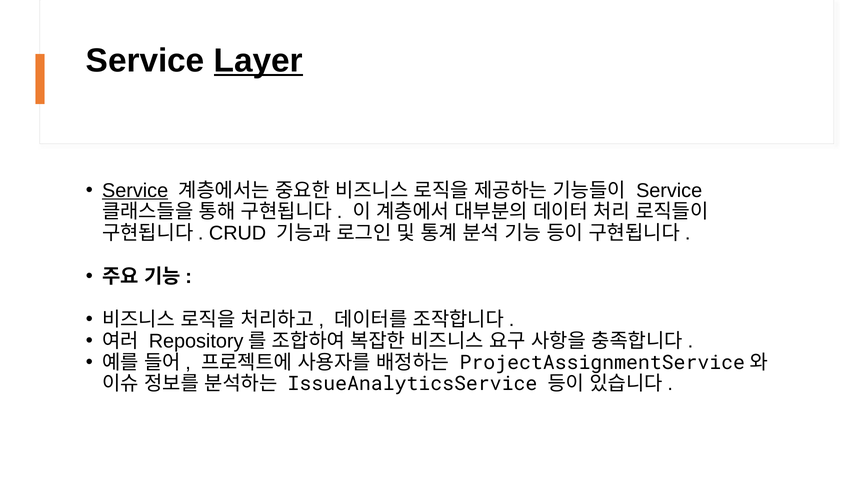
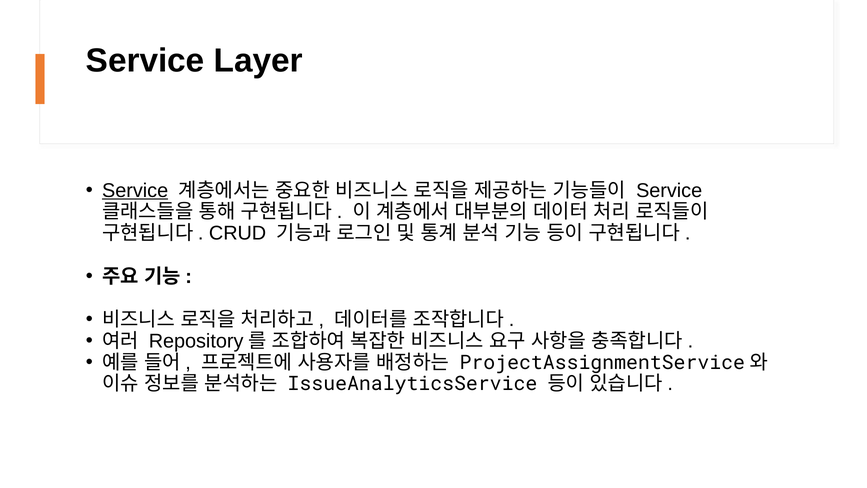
Layer underline: present -> none
